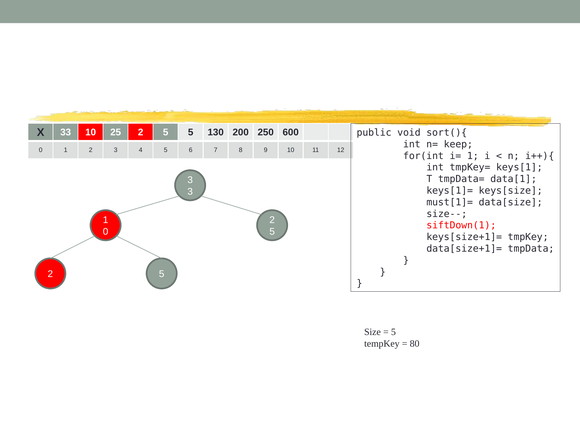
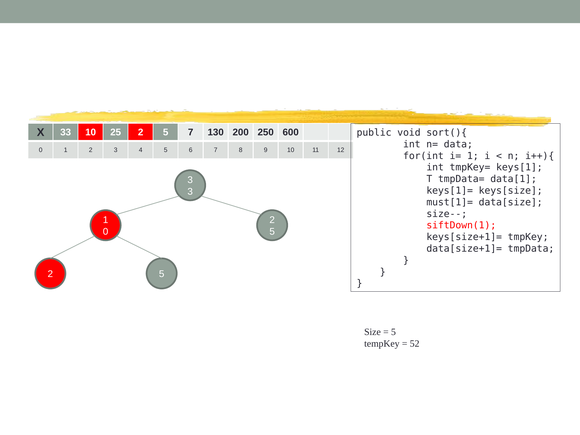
5 5: 5 -> 7
keep: keep -> data
80: 80 -> 52
